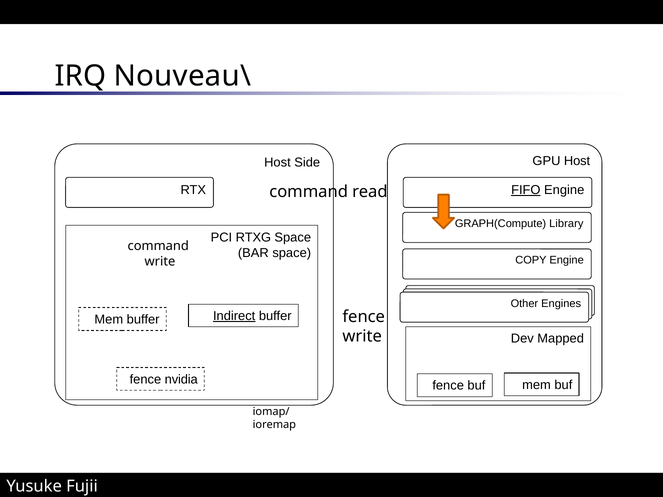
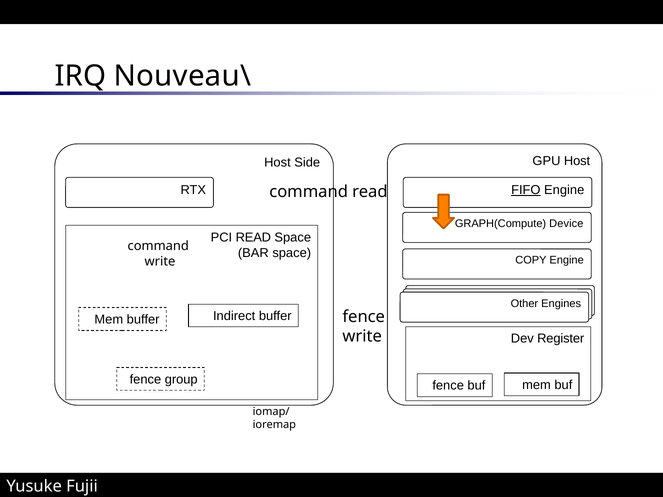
Library: Library -> Device
PCI RTXG: RTXG -> READ
Indirect underline: present -> none
Mapped: Mapped -> Register
nvidia: nvidia -> group
